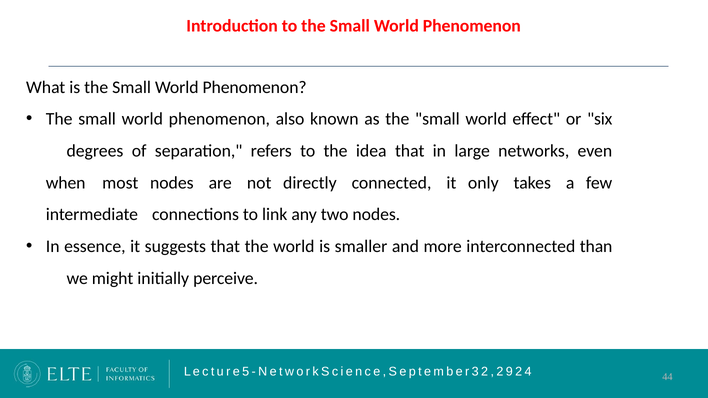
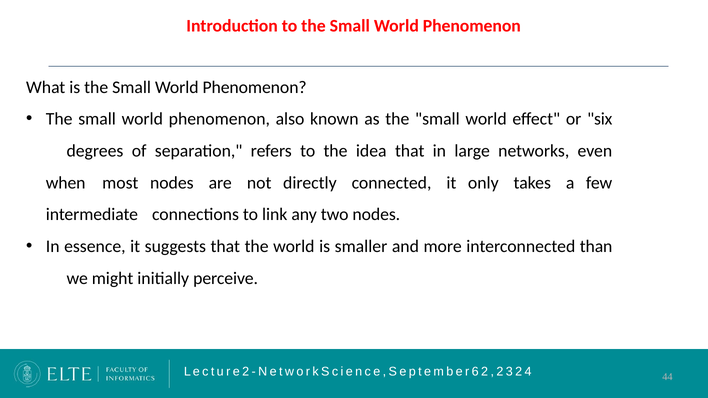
e 5: 5 -> 2
3: 3 -> 6
9: 9 -> 3
